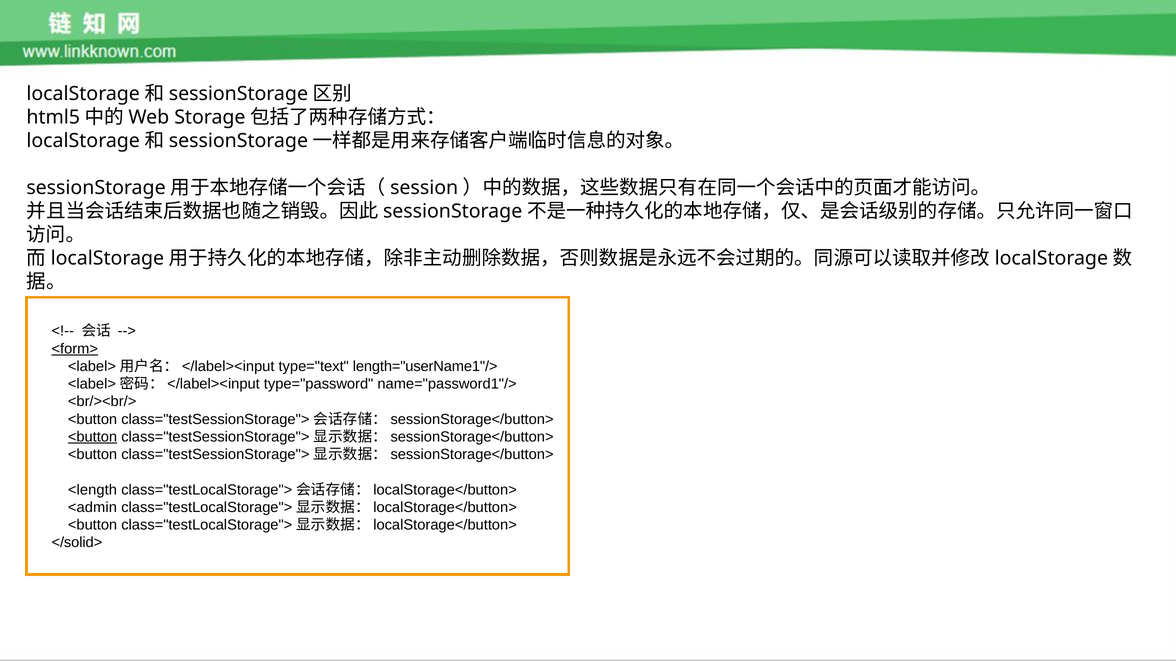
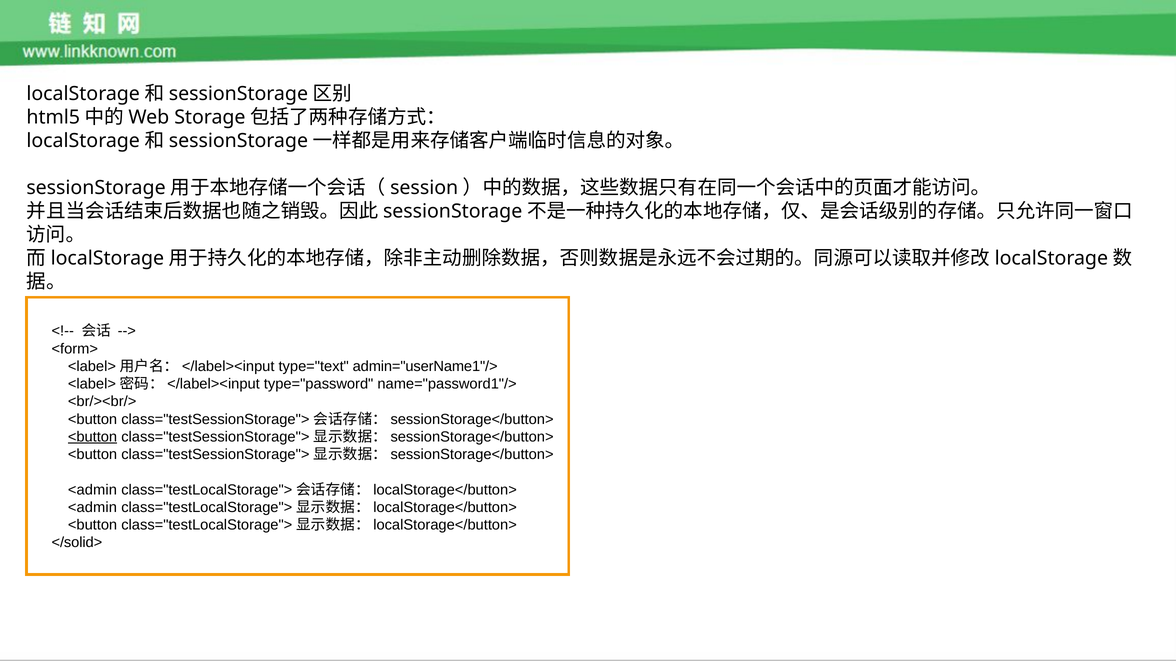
<form> underline: present -> none
length="userName1"/>: length="userName1"/> -> admin="userName1"/>
<length at (92, 490): <length -> <admin
